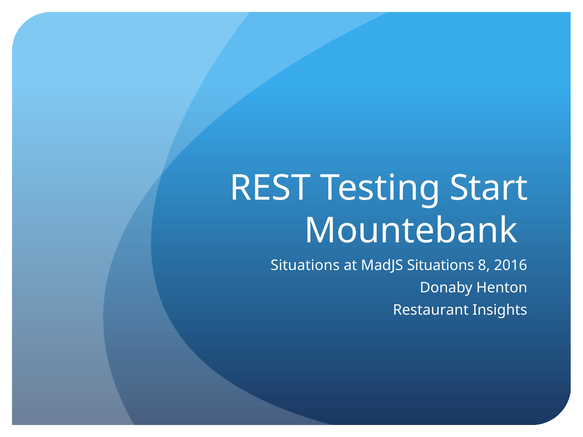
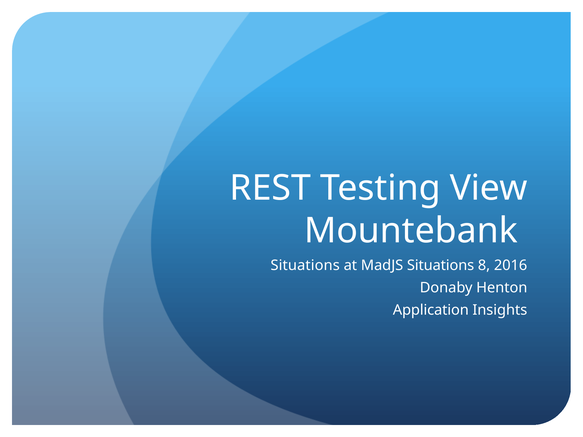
Start: Start -> View
Restaurant: Restaurant -> Application
